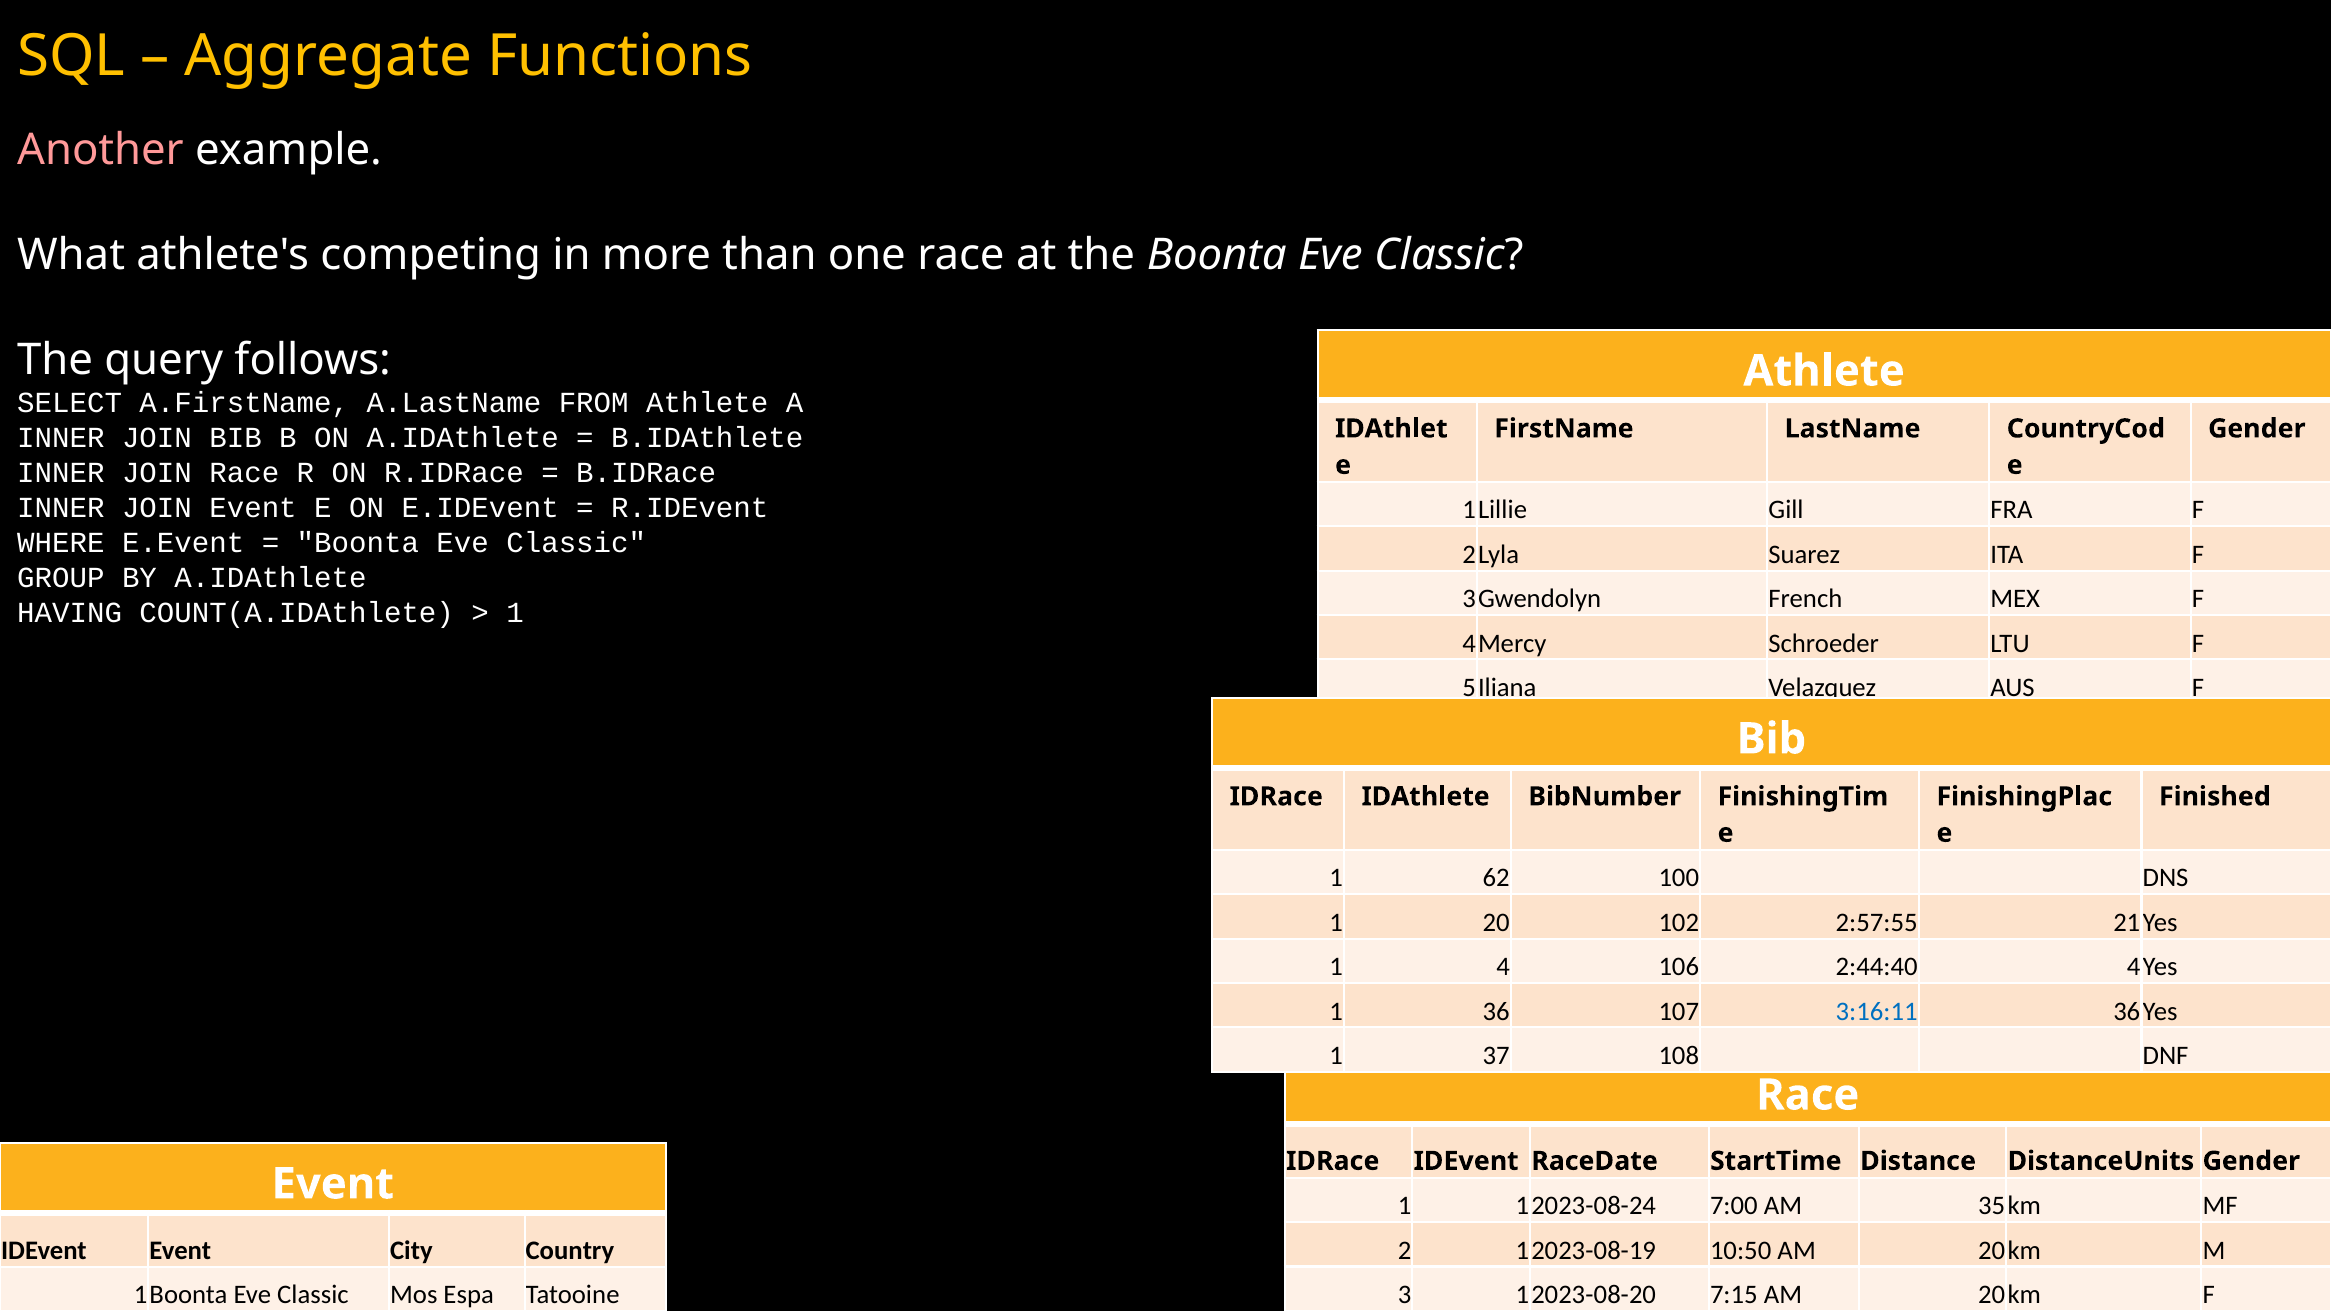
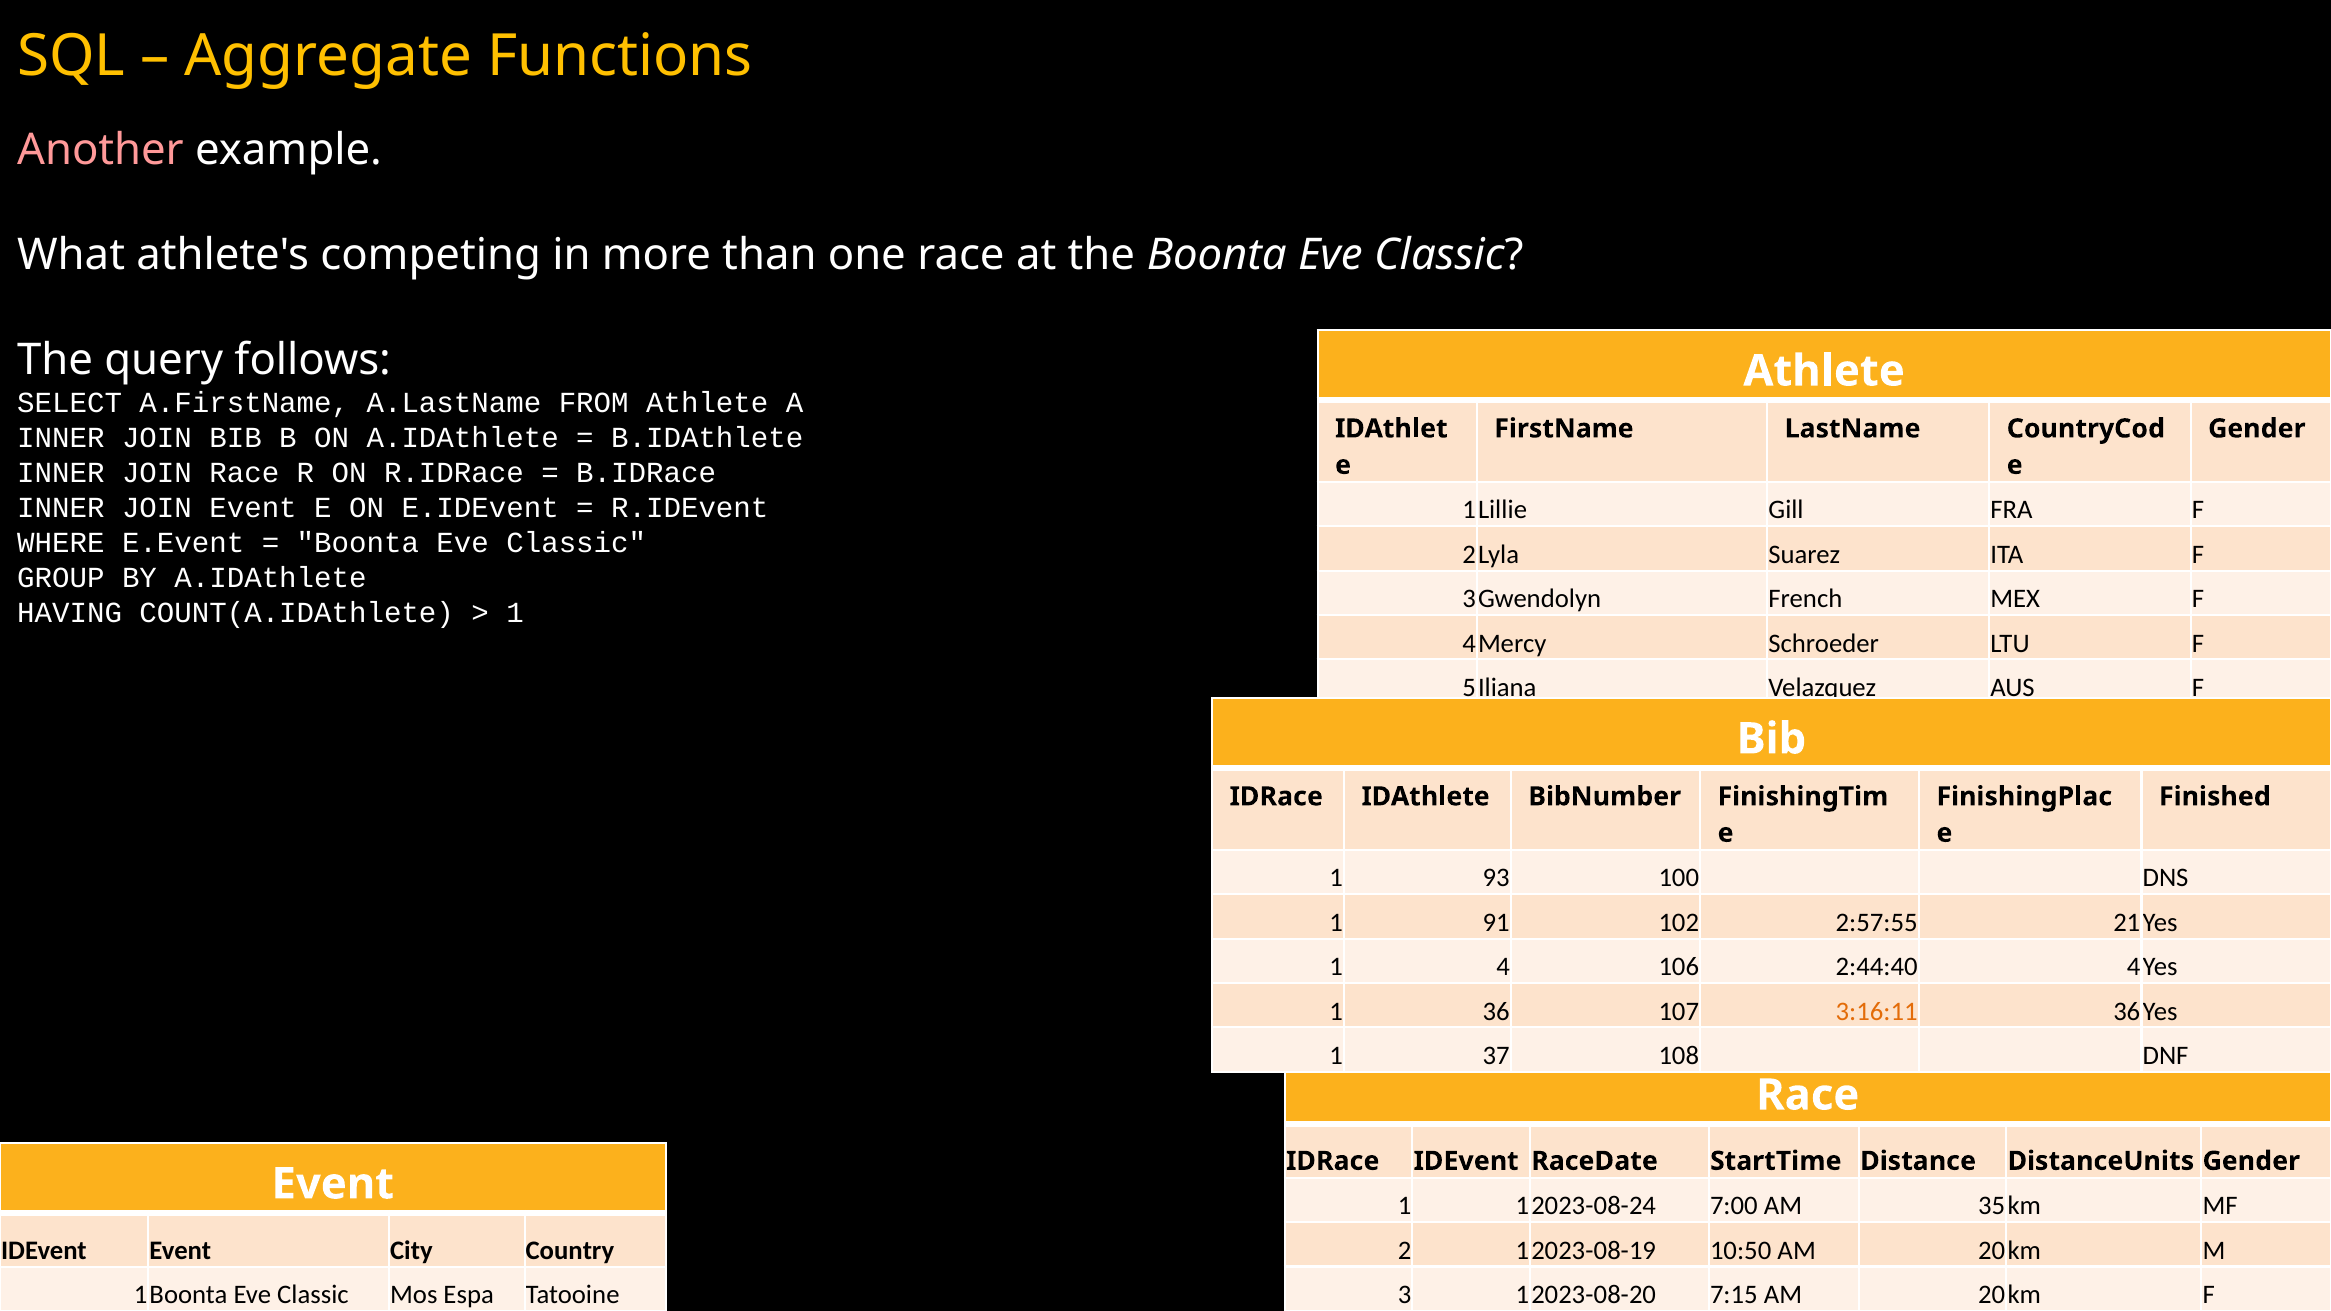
62: 62 -> 93
20: 20 -> 91
3:16:11 colour: blue -> orange
